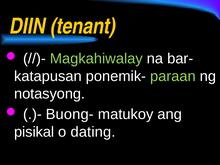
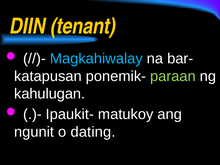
Magkahiwalay colour: light green -> light blue
notasyong: notasyong -> kahulugan
Buong-: Buong- -> Ipaukit-
pisikal: pisikal -> ngunit
